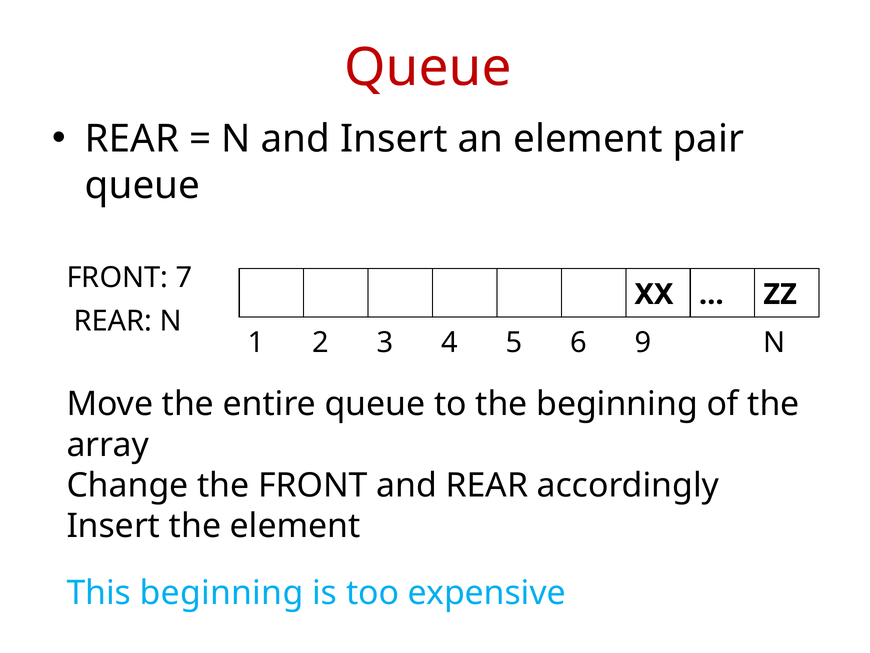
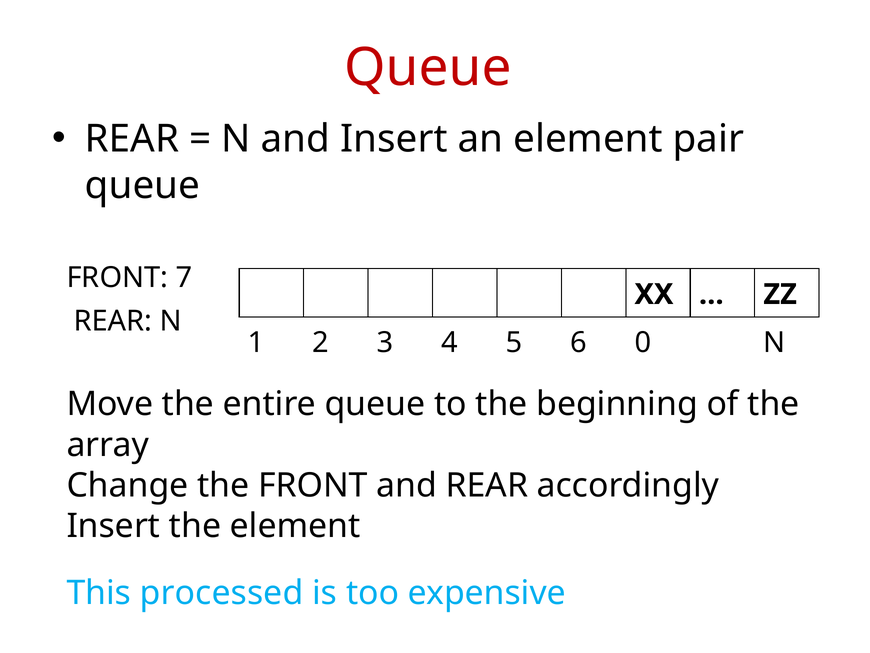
9: 9 -> 0
This beginning: beginning -> processed
